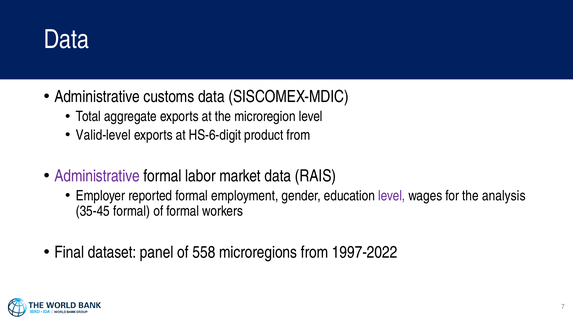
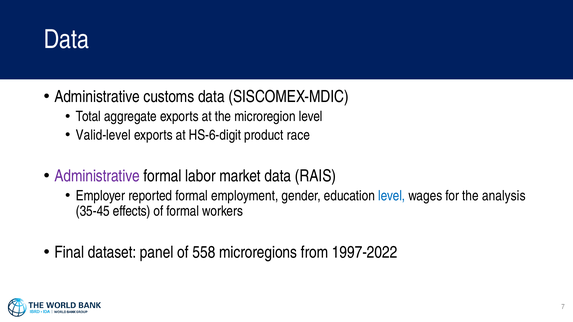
product from: from -> race
level at (392, 196) colour: purple -> blue
35-45 formal: formal -> effects
